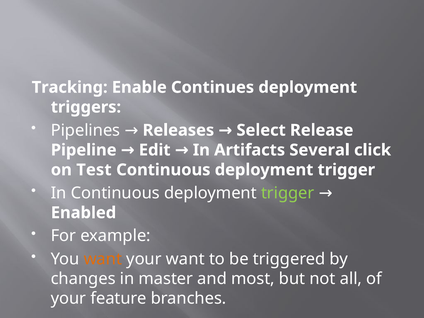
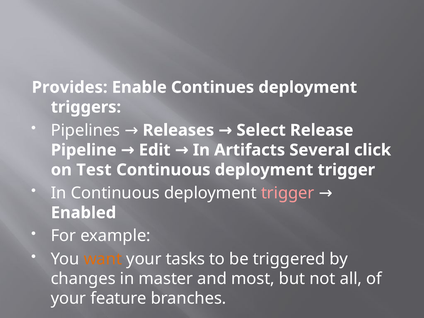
Tracking: Tracking -> Provides
trigger at (288, 193) colour: light green -> pink
your want: want -> tasks
